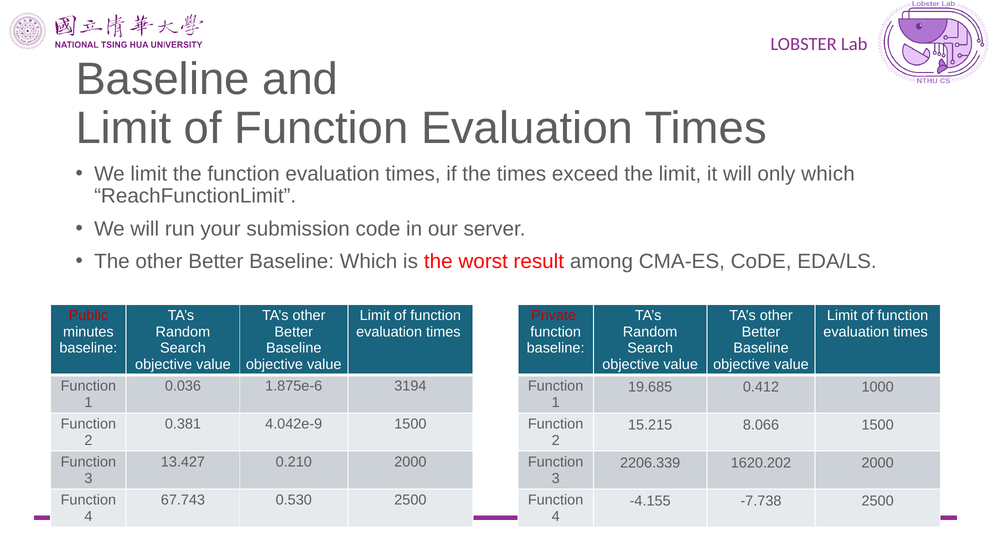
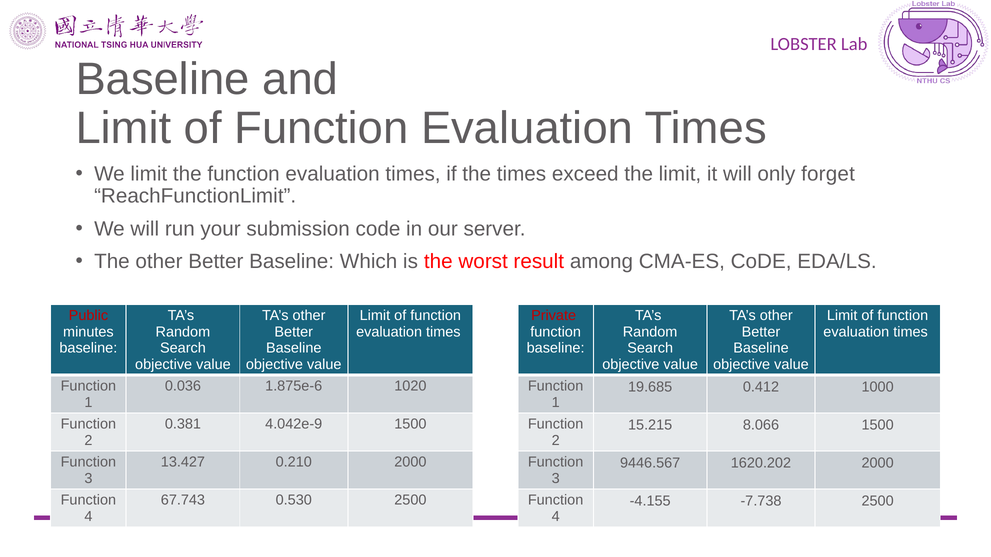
only which: which -> forget
3194: 3194 -> 1020
2206.339: 2206.339 -> 9446.567
